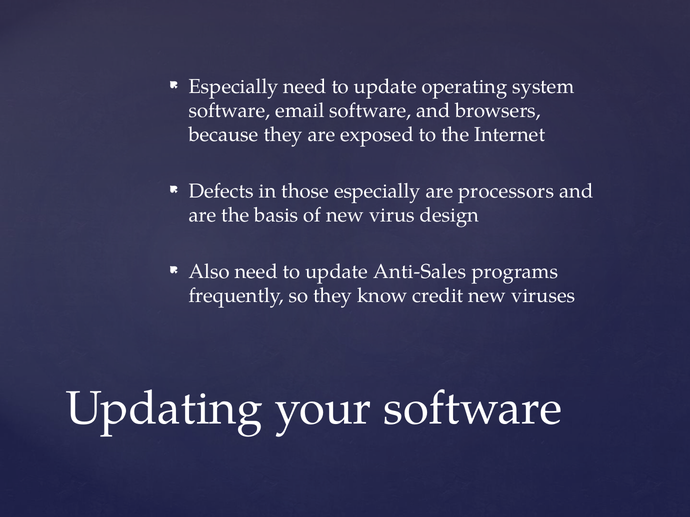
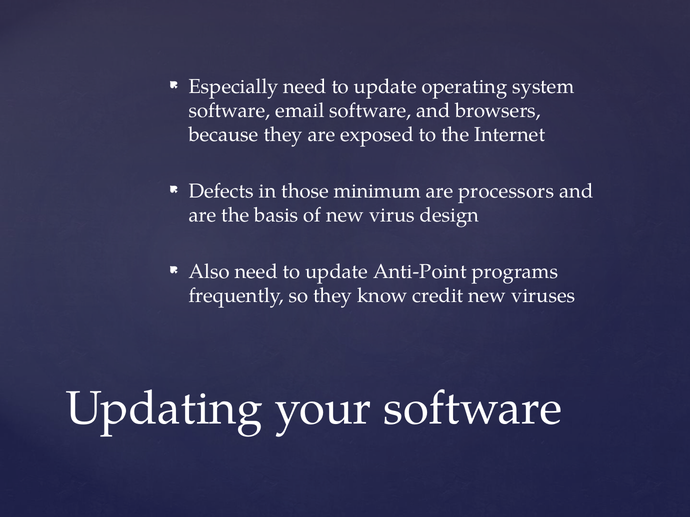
those especially: especially -> minimum
Anti-Sales: Anti-Sales -> Anti-Point
